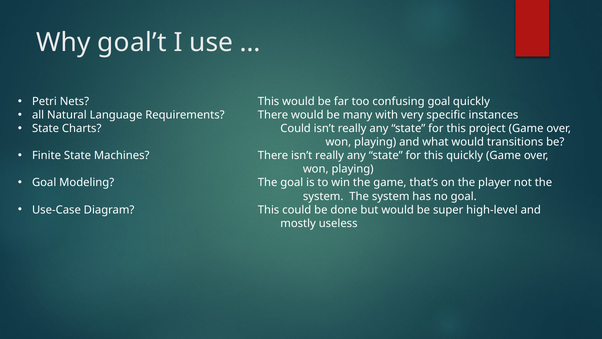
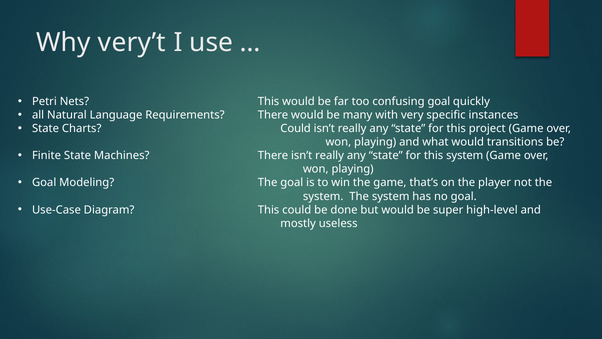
goal’t: goal’t -> very’t
this quickly: quickly -> system
